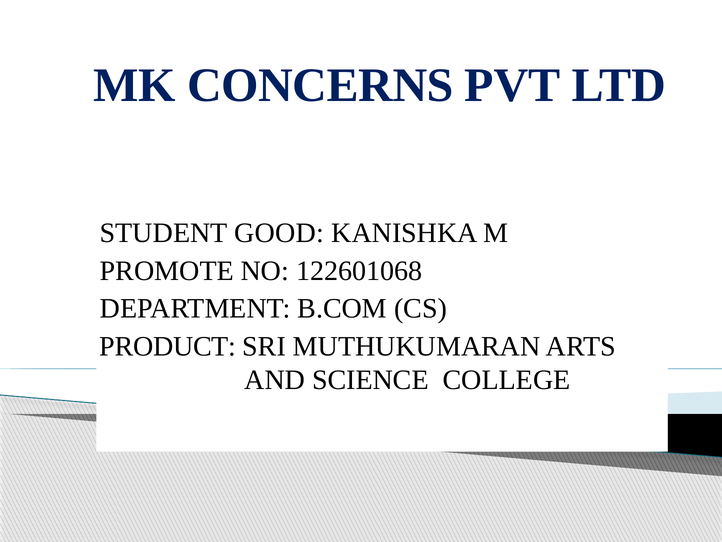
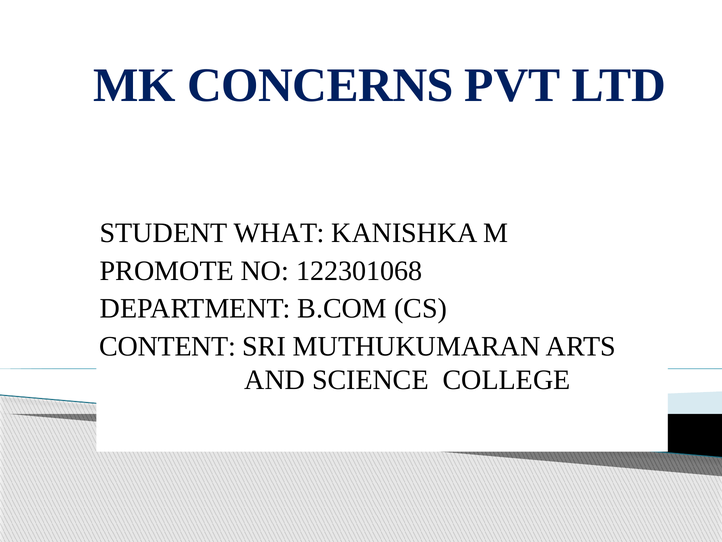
GOOD: GOOD -> WHAT
122601068: 122601068 -> 122301068
PRODUCT: PRODUCT -> CONTENT
